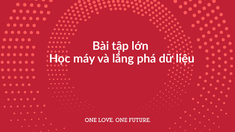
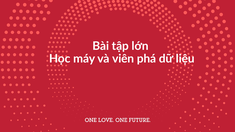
lắng: lắng -> viên
